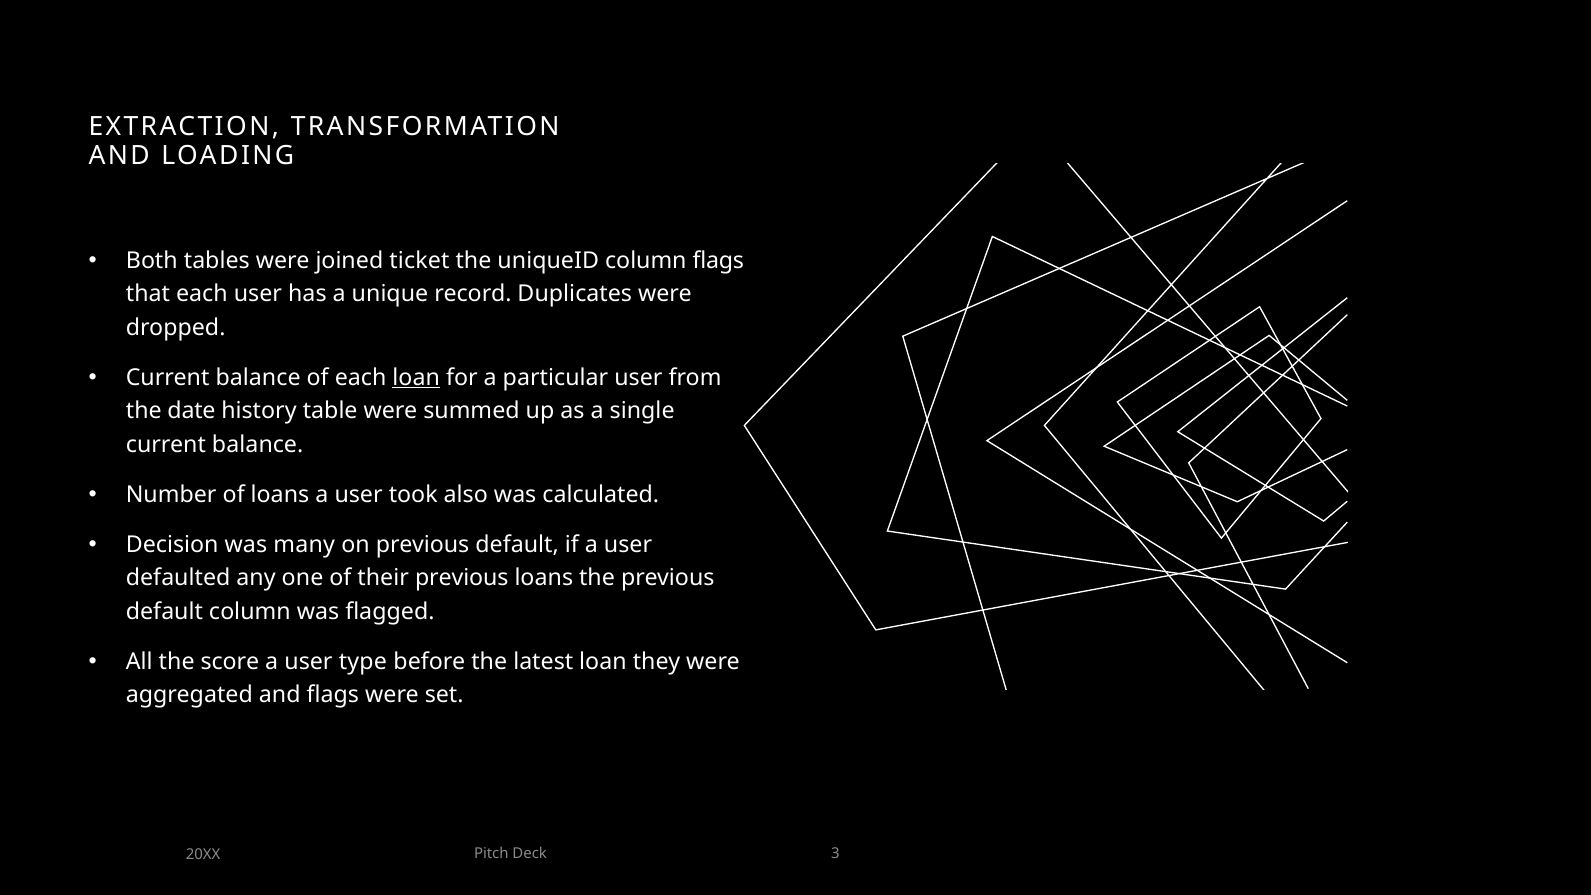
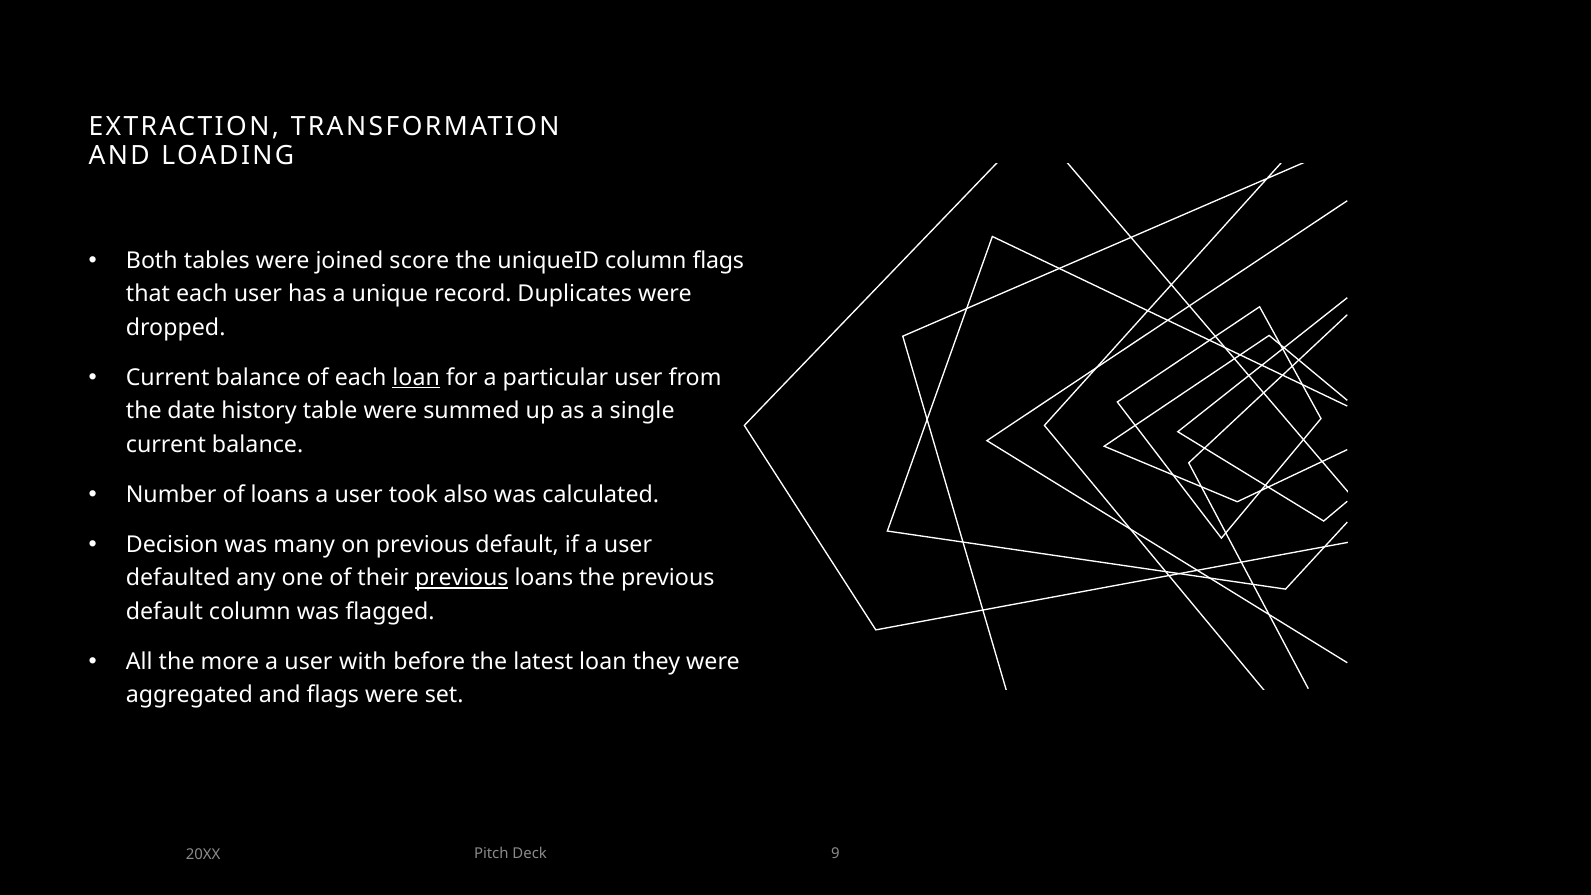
ticket: ticket -> score
previous at (462, 578) underline: none -> present
score: score -> more
type: type -> with
3: 3 -> 9
